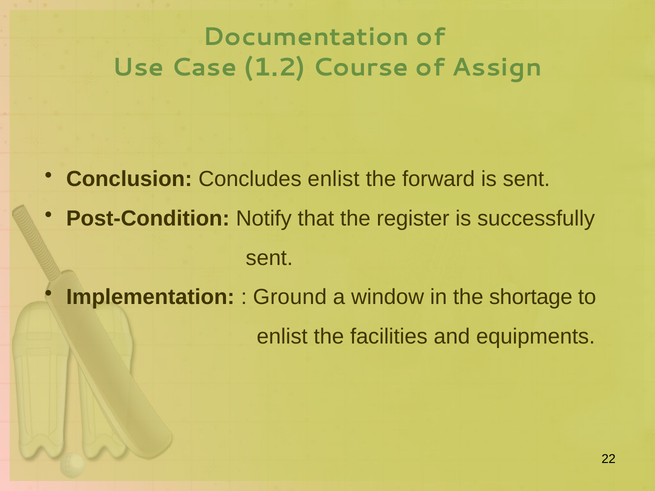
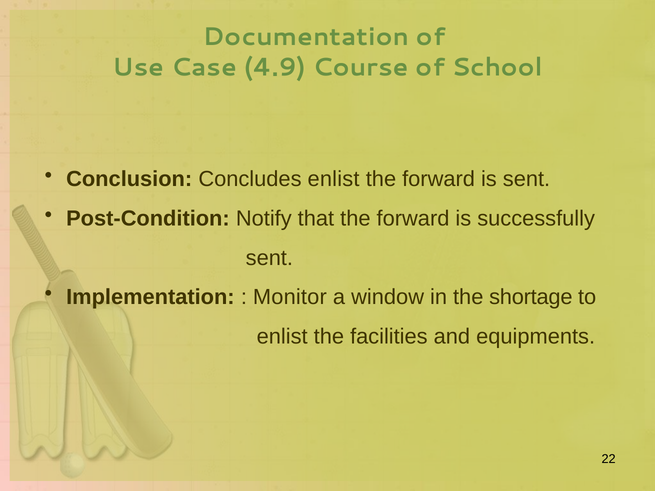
1.2: 1.2 -> 4.9
Assign: Assign -> School
that the register: register -> forward
Ground: Ground -> Monitor
